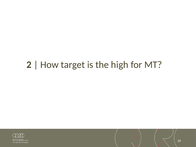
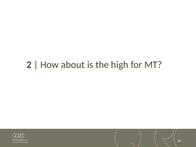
target: target -> about
